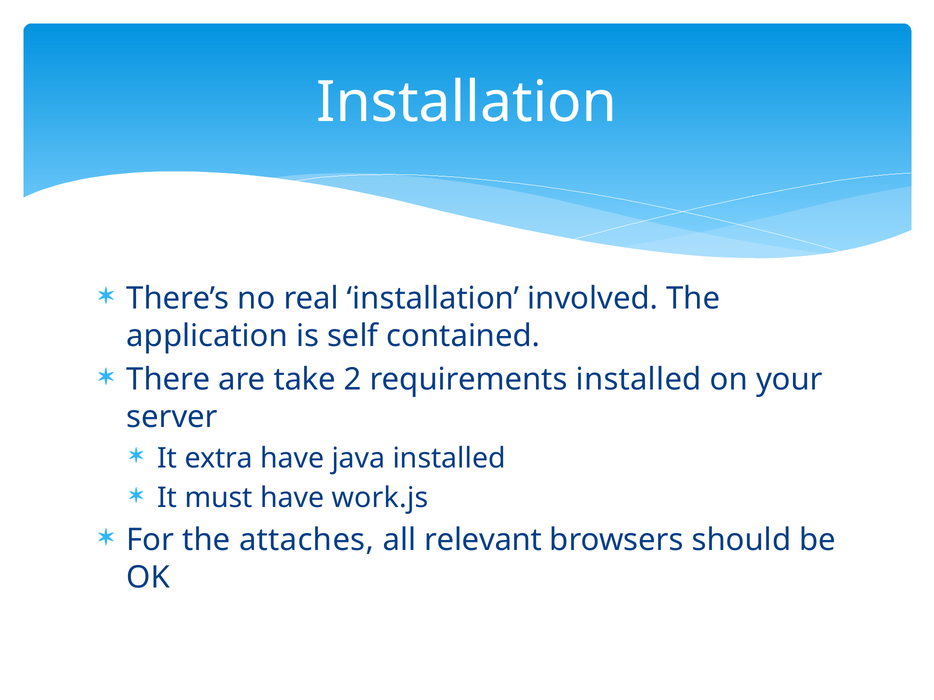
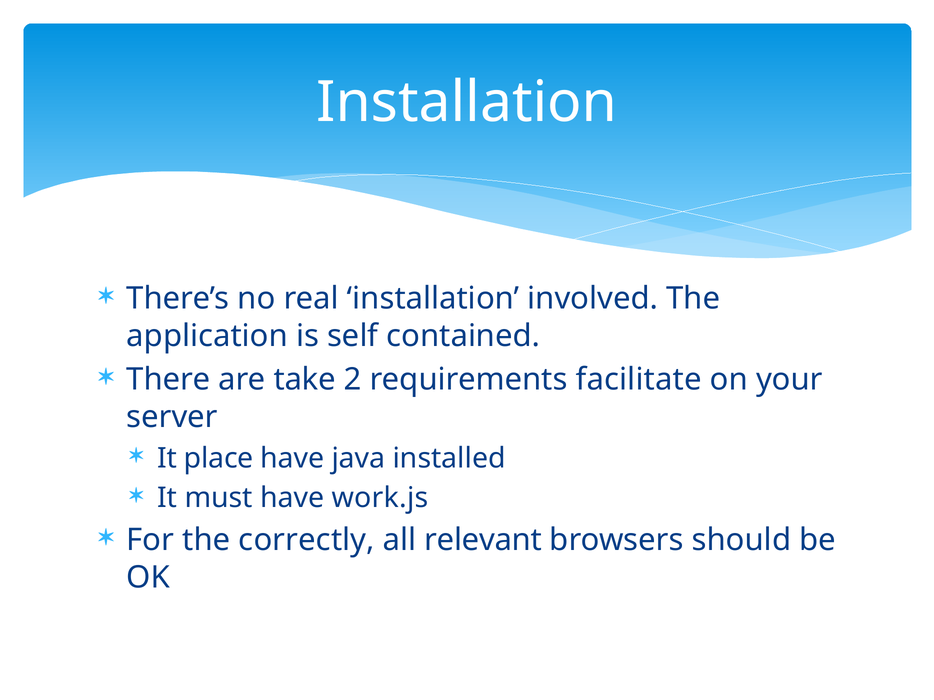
requirements installed: installed -> facilitate
extra: extra -> place
attaches: attaches -> correctly
